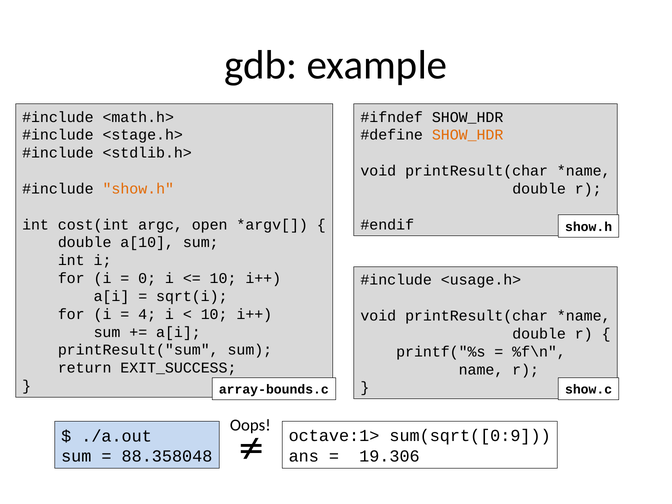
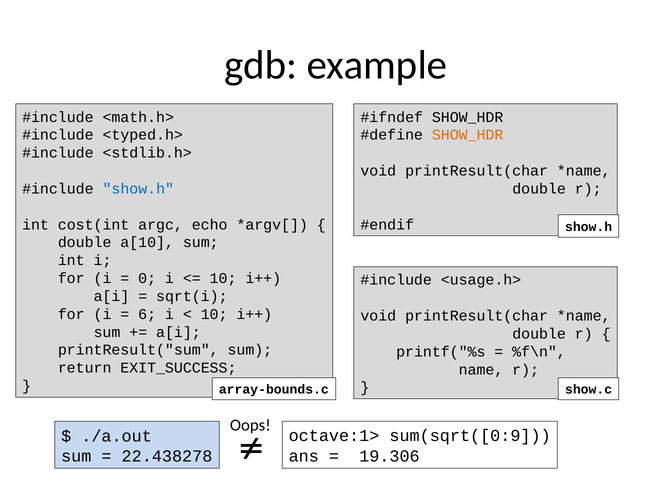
<stage.h>: <stage.h> -> <typed.h>
show.h at (138, 189) colour: orange -> blue
open: open -> echo
4: 4 -> 6
88.358048: 88.358048 -> 22.438278
